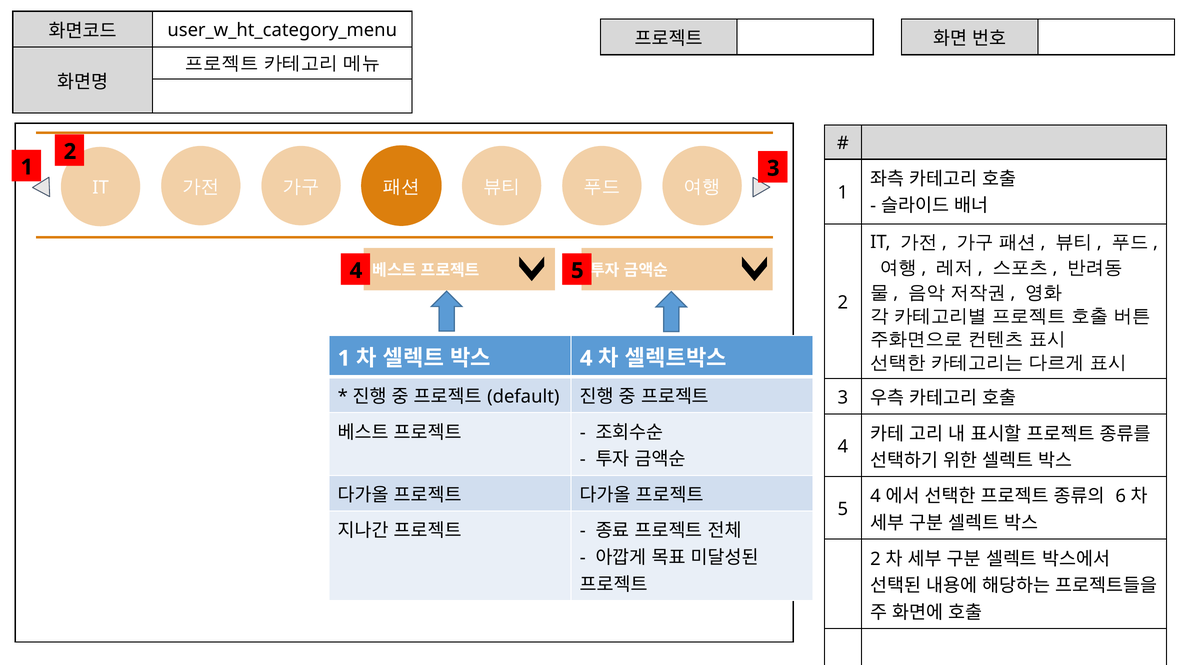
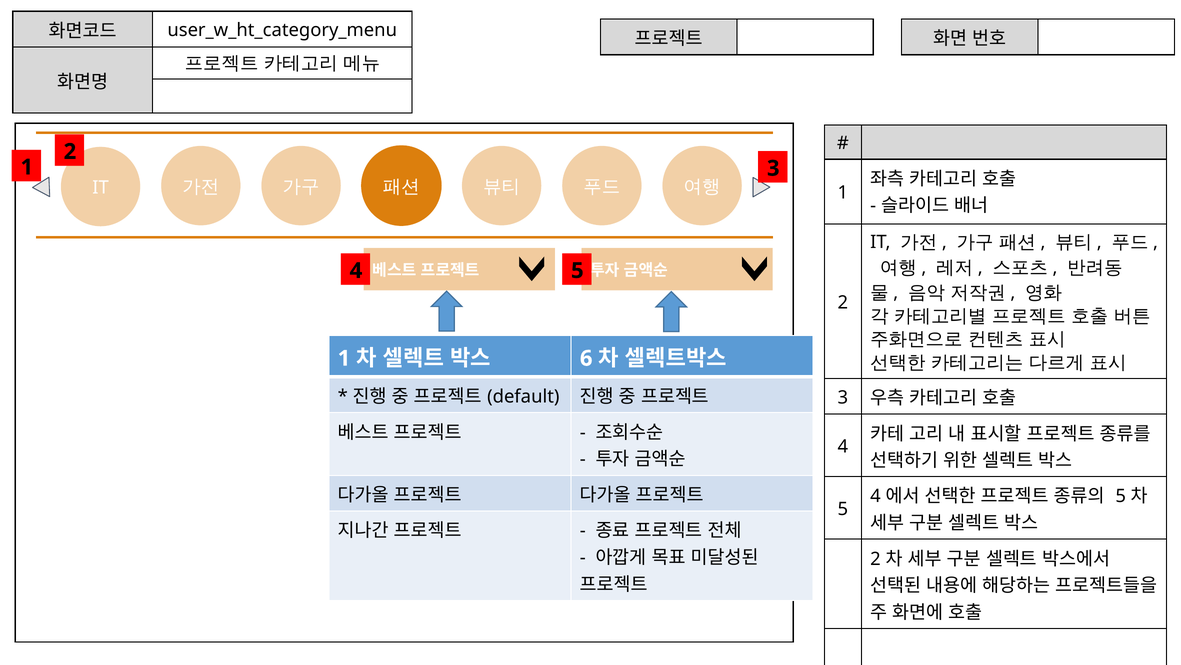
4 at (586, 358): 4 -> 6
6 at (1121, 496): 6 -> 5
